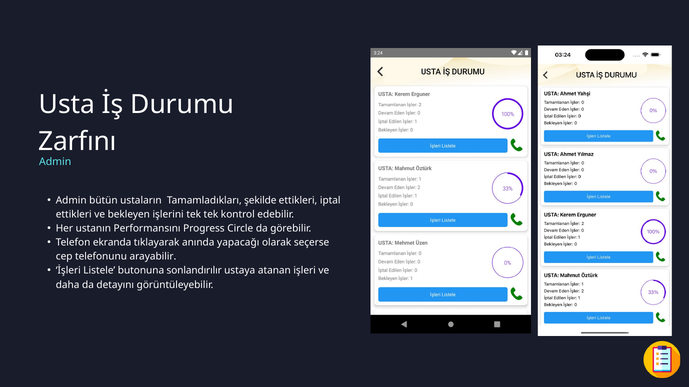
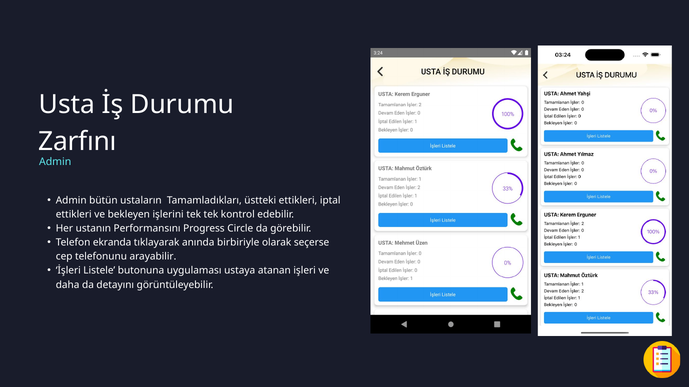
şekilde: şekilde -> üstteki
yapacağı: yapacağı -> birbiriyle
sonlandırılır: sonlandırılır -> uygulaması
